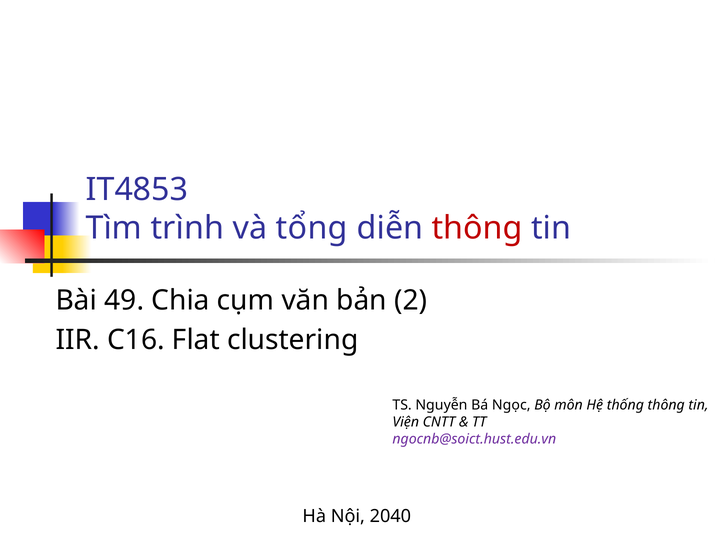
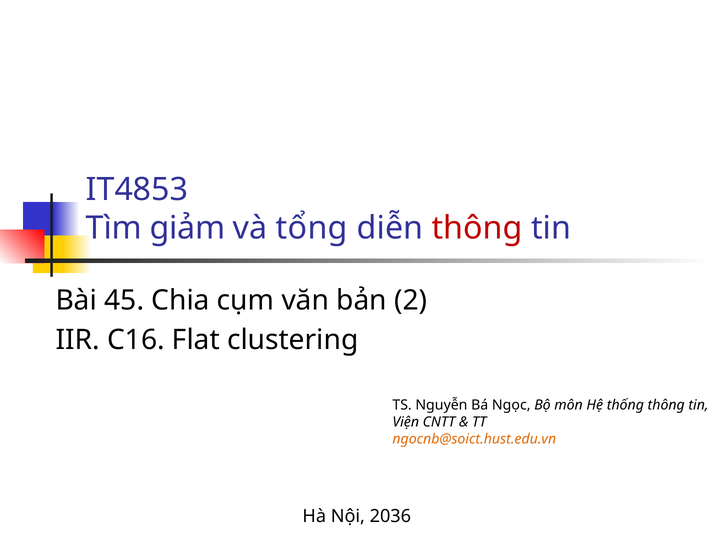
trình: trình -> giảm
49: 49 -> 45
ngocnb@soict.hust.edu.vn colour: purple -> orange
2040: 2040 -> 2036
